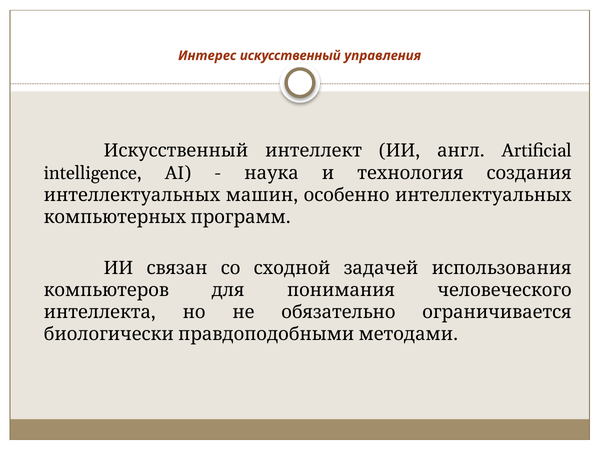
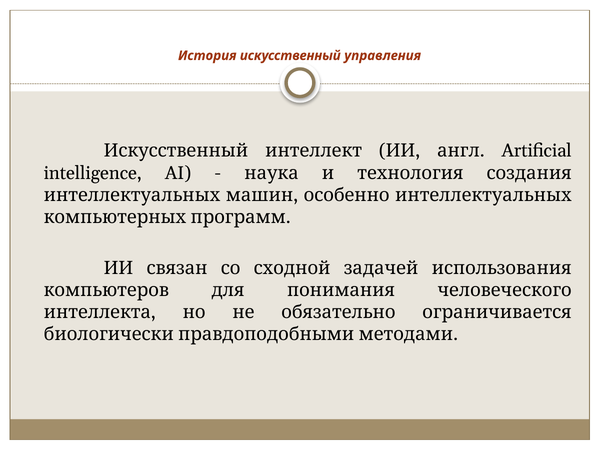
Интерес: Интерес -> История
